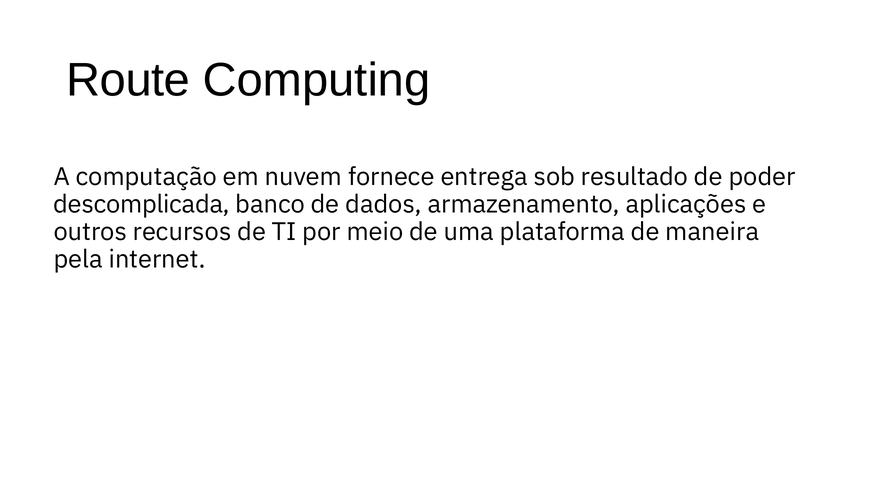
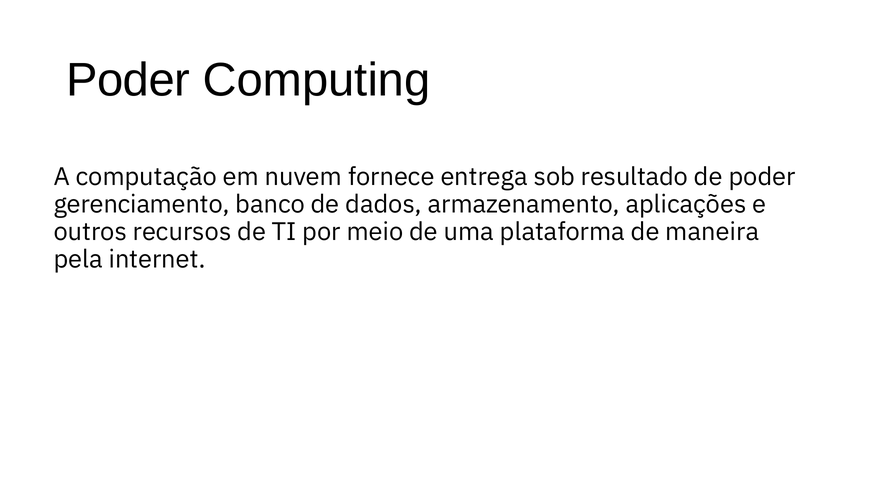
Route at (128, 80): Route -> Poder
descomplicada: descomplicada -> gerenciamento
